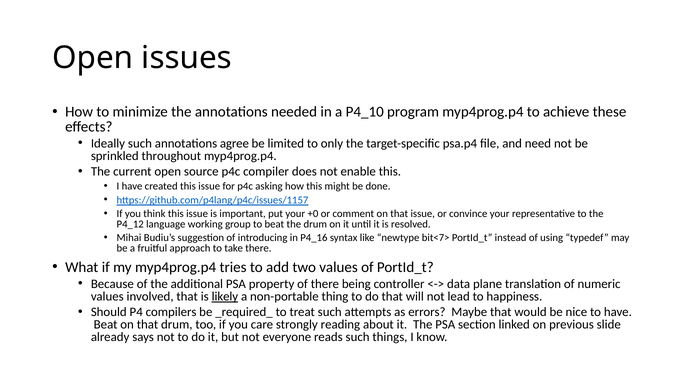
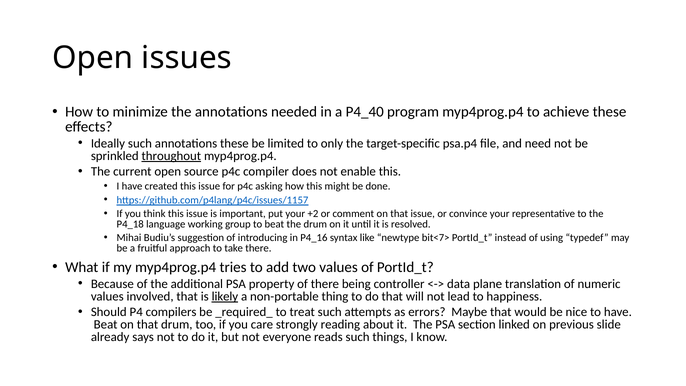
P4_10: P4_10 -> P4_40
annotations agree: agree -> these
throughout underline: none -> present
+0: +0 -> +2
P4_12: P4_12 -> P4_18
